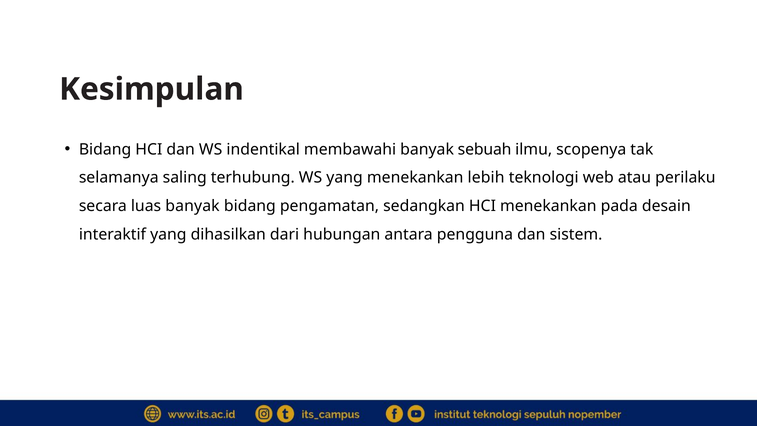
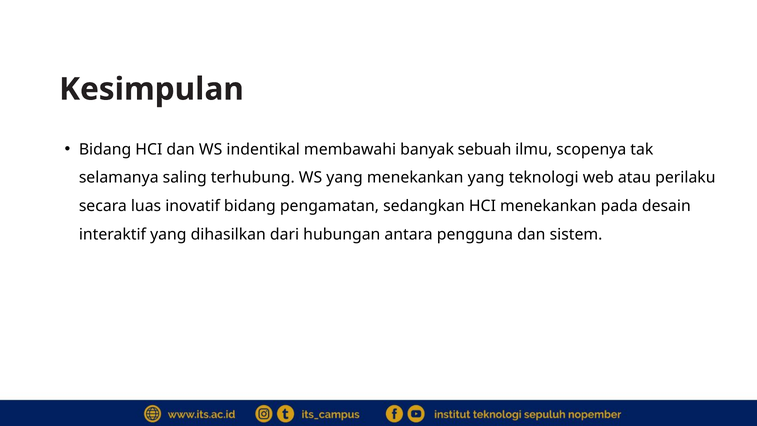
menekankan lebih: lebih -> yang
luas banyak: banyak -> inovatif
